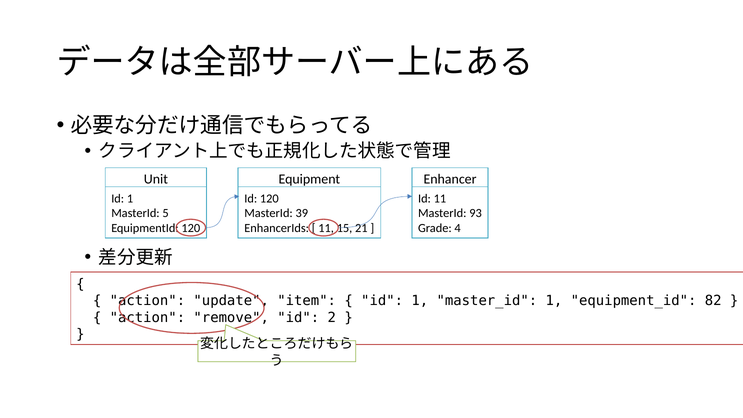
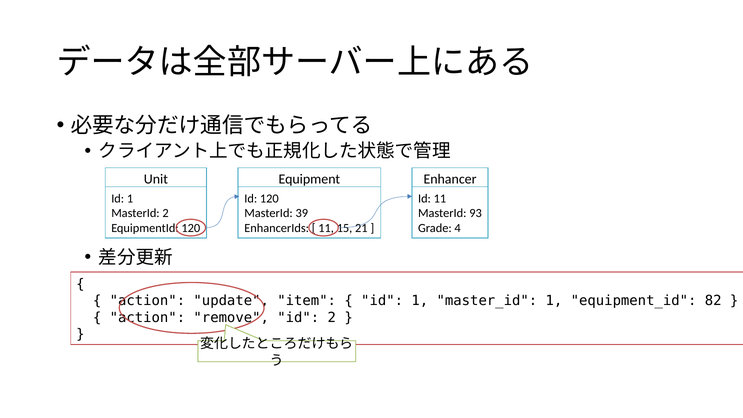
MasterId 5: 5 -> 2
